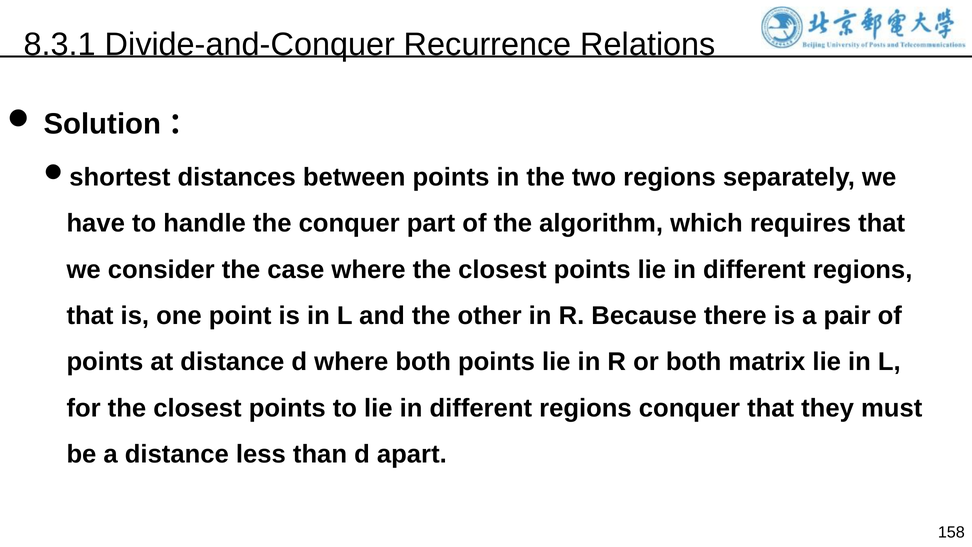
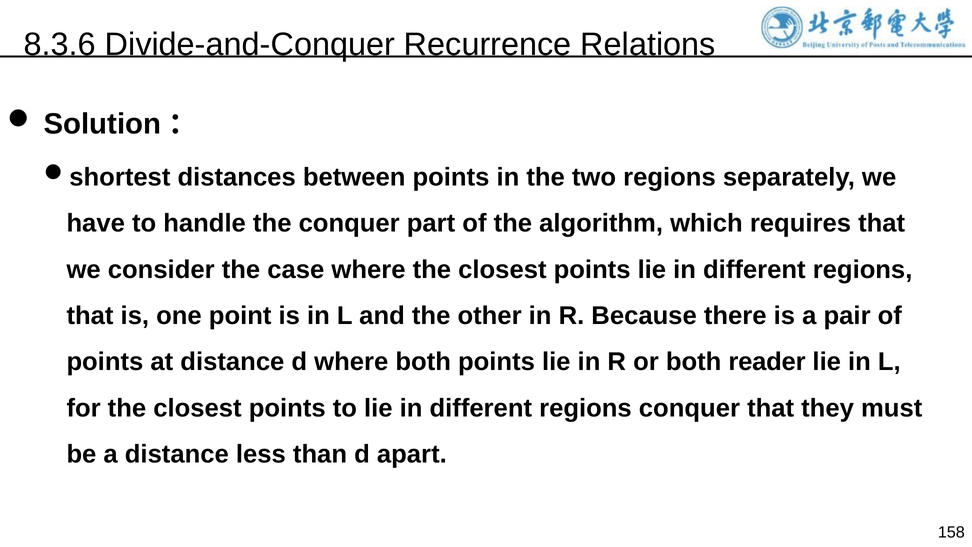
8.3.1: 8.3.1 -> 8.3.6
matrix: matrix -> reader
